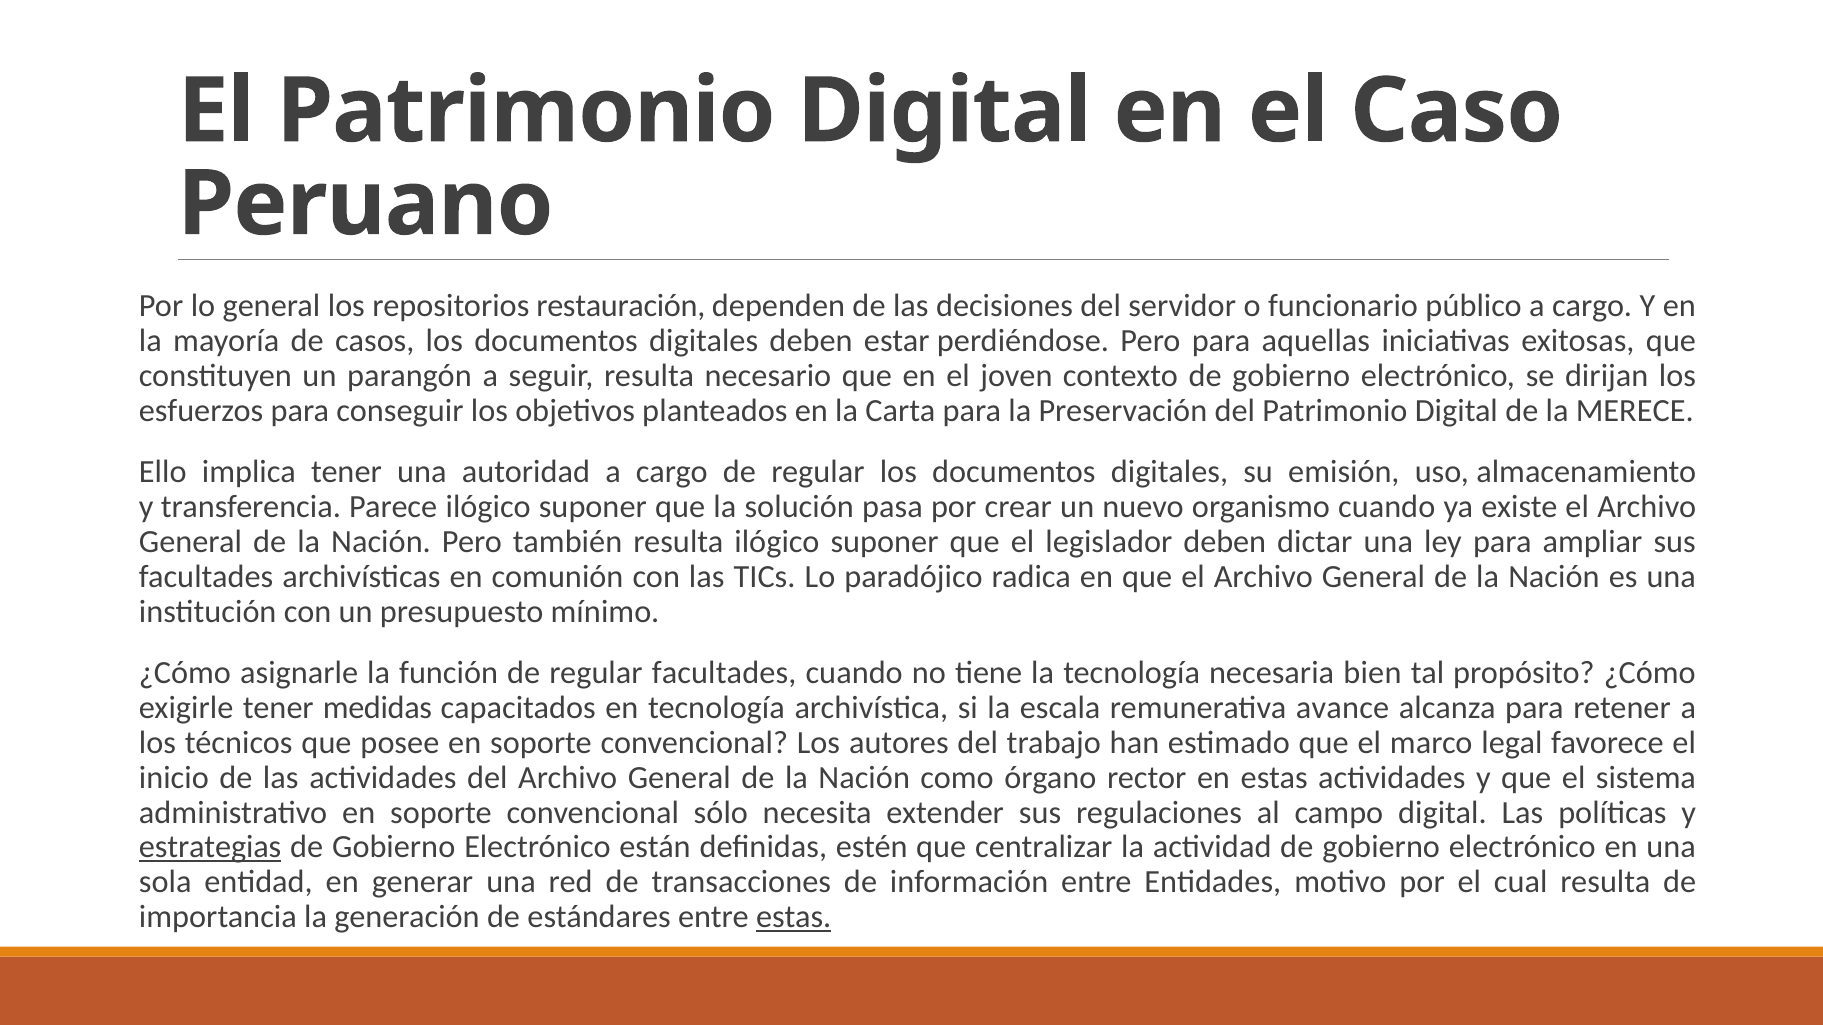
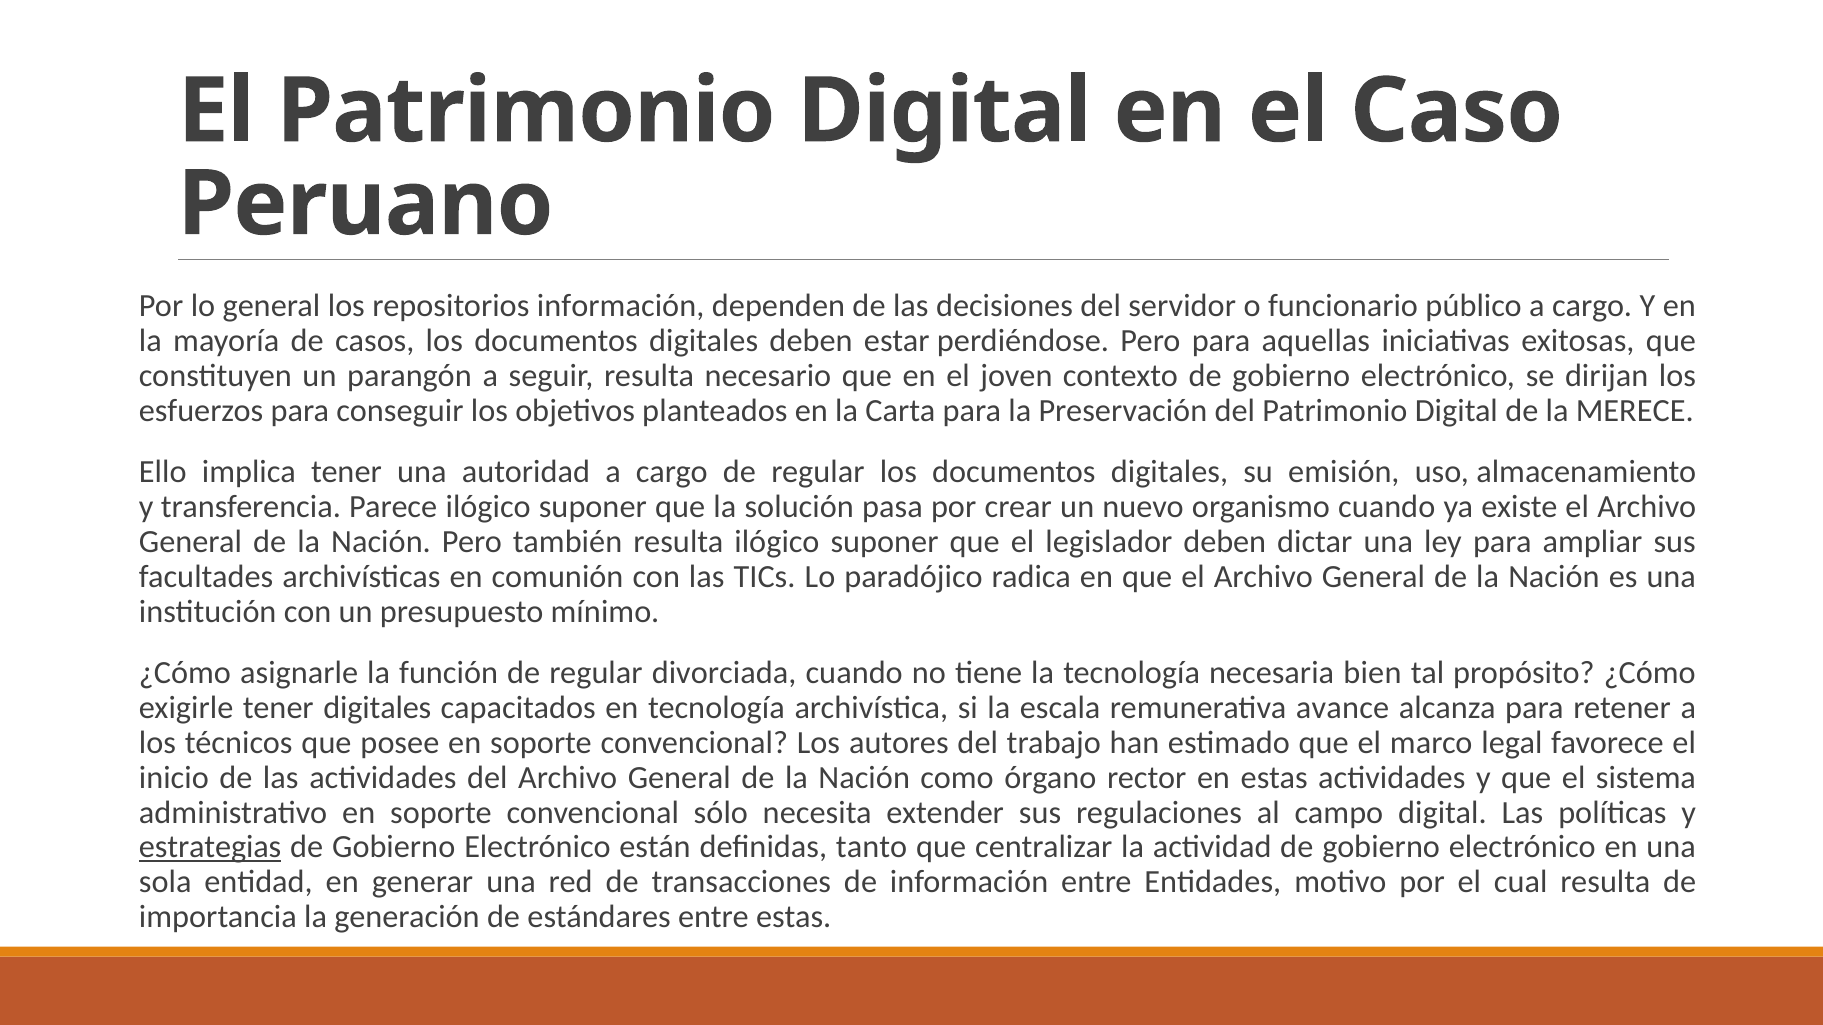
repositorios restauración: restauración -> información
regular facultades: facultades -> divorciada
tener medidas: medidas -> digitales
estén: estén -> tanto
estas at (794, 917) underline: present -> none
